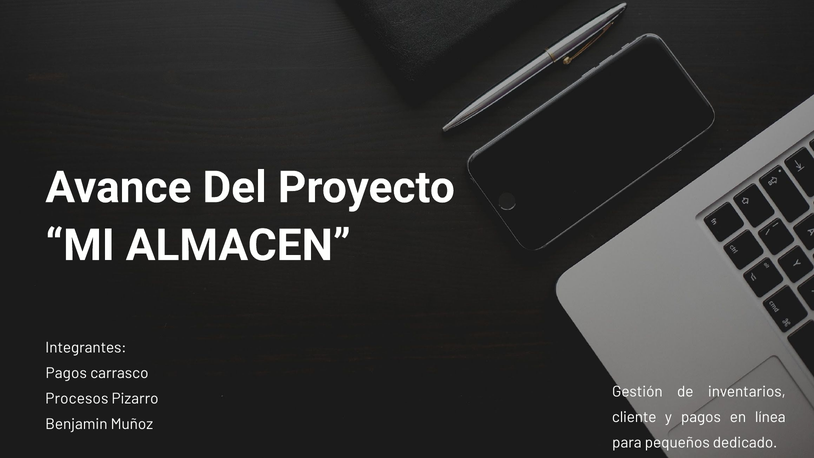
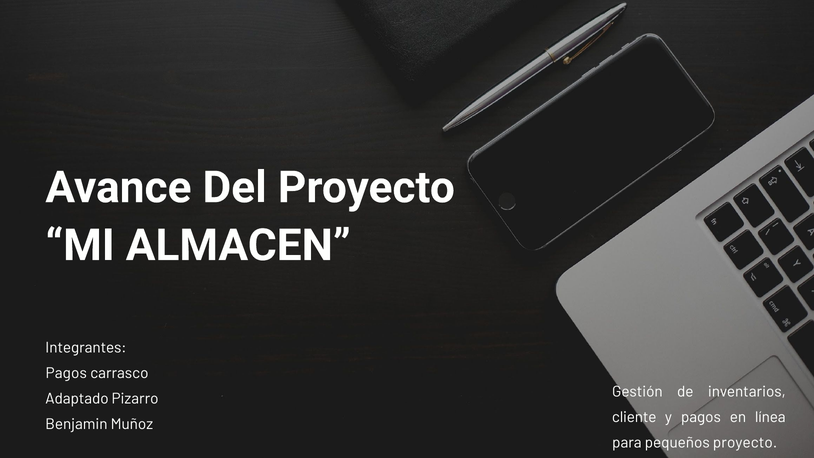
Procesos: Procesos -> Adaptado
pequeños dedicado: dedicado -> proyecto
